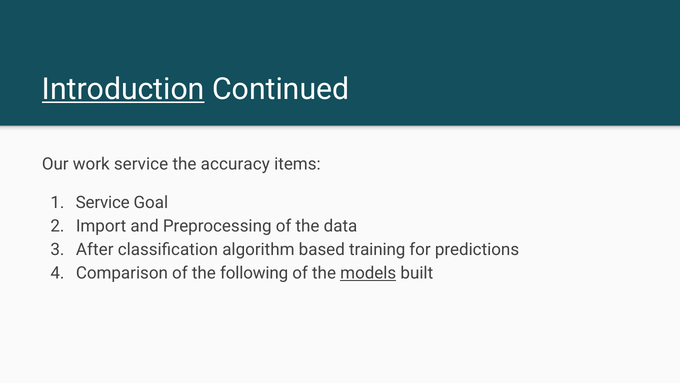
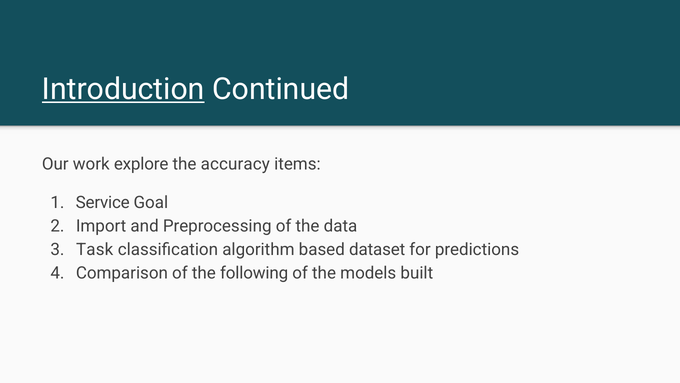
work service: service -> explore
After: After -> Task
training: training -> dataset
models underline: present -> none
